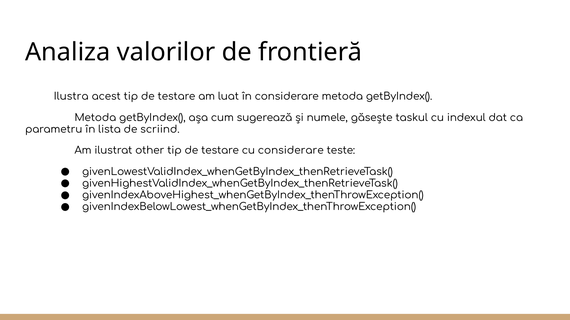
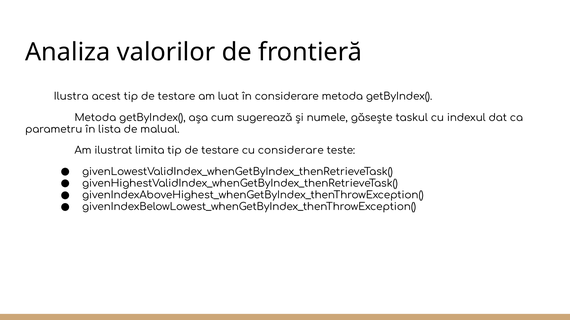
scriind: scriind -> malual
other: other -> limita
